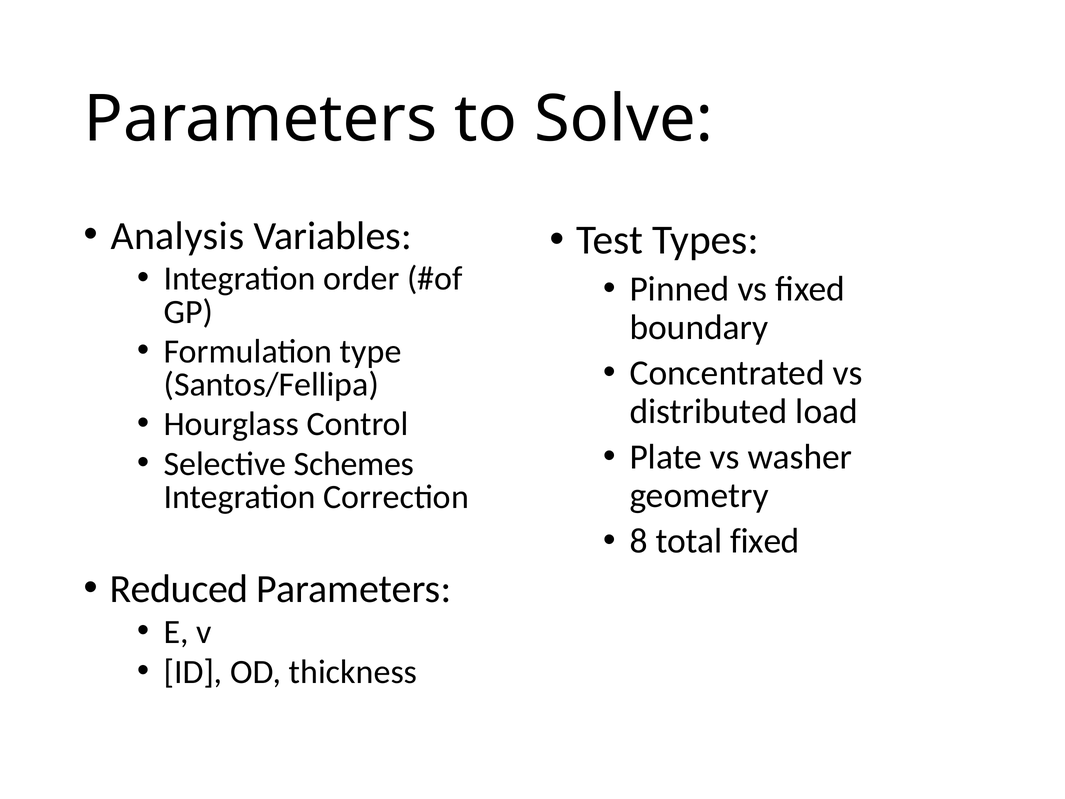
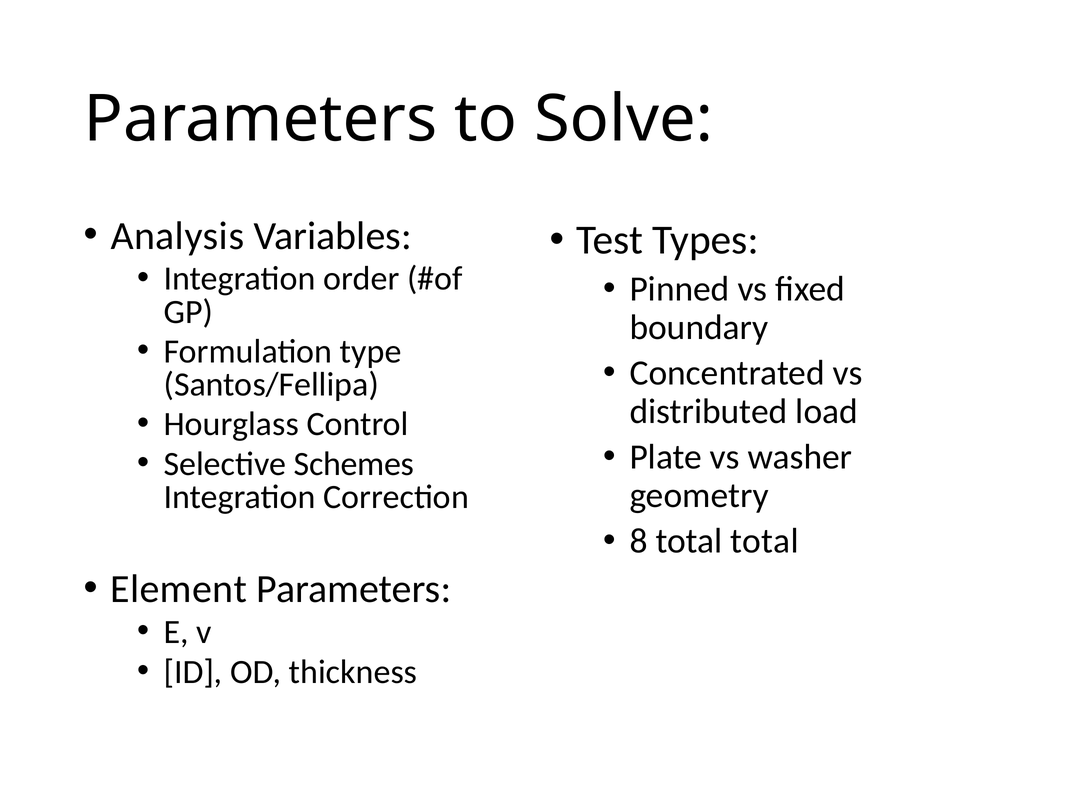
total fixed: fixed -> total
Reduced: Reduced -> Element
